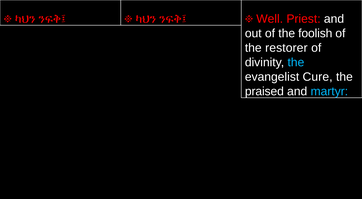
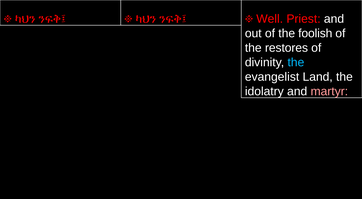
restorer: restorer -> restores
Cure: Cure -> Land
praised: praised -> idolatry
martyr colour: light blue -> pink
